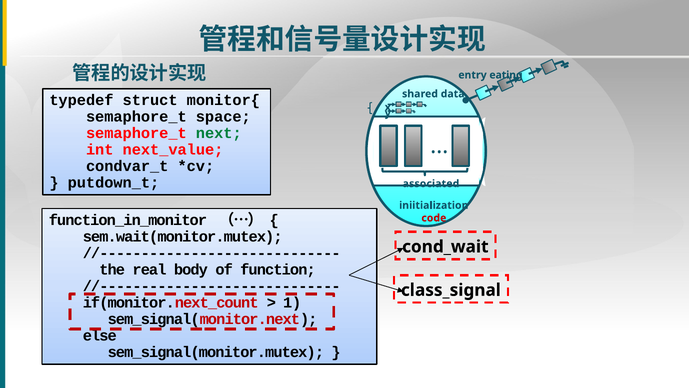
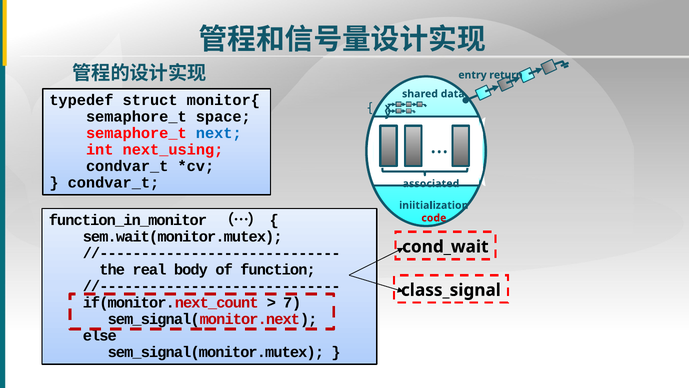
eating: eating -> return
next colour: green -> blue
next_value: next_value -> next_using
putdown_t at (113, 183): putdown_t -> condvar_t
1: 1 -> 7
